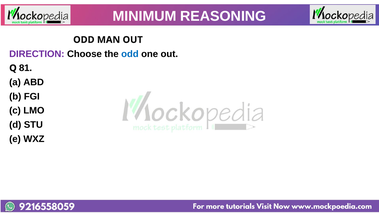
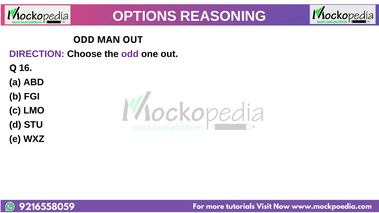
MINIMUM: MINIMUM -> OPTIONS
odd at (130, 54) colour: blue -> purple
81: 81 -> 16
